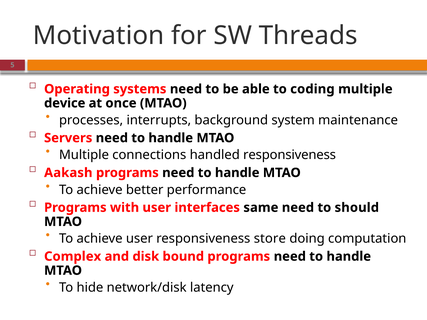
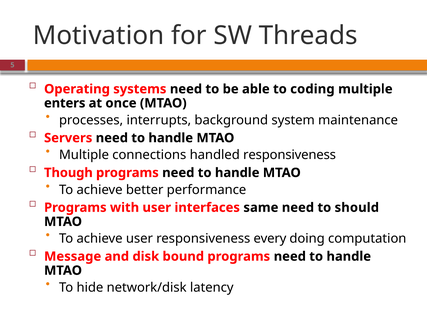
device: device -> enters
Aakash: Aakash -> Though
store: store -> every
Complex: Complex -> Message
